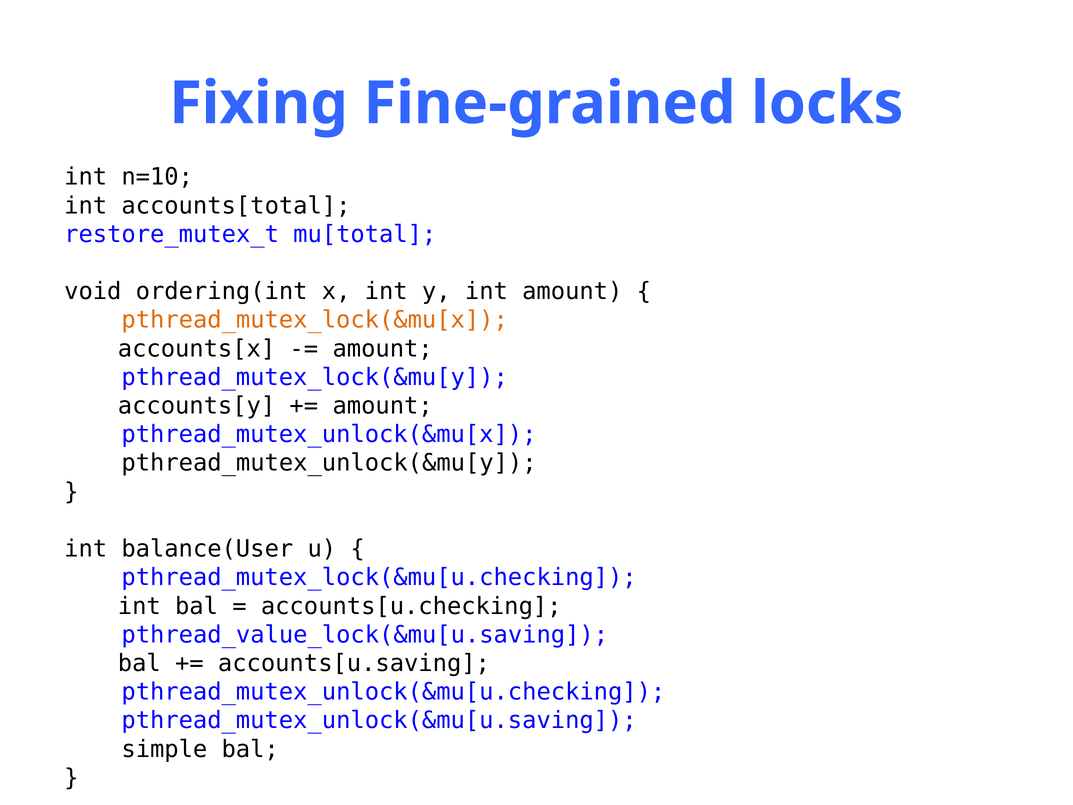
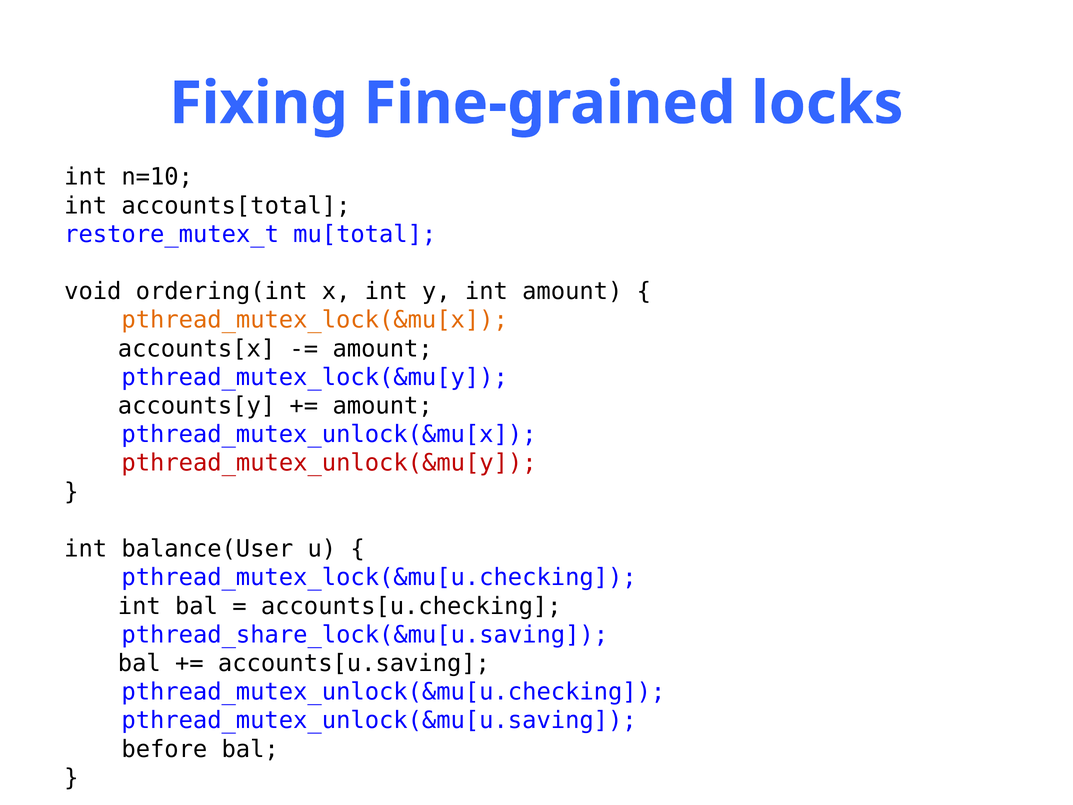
pthread_mutex_unlock(&mu[y colour: black -> red
pthread_value_lock(&mu[u.saving: pthread_value_lock(&mu[u.saving -> pthread_share_lock(&mu[u.saving
simple: simple -> before
